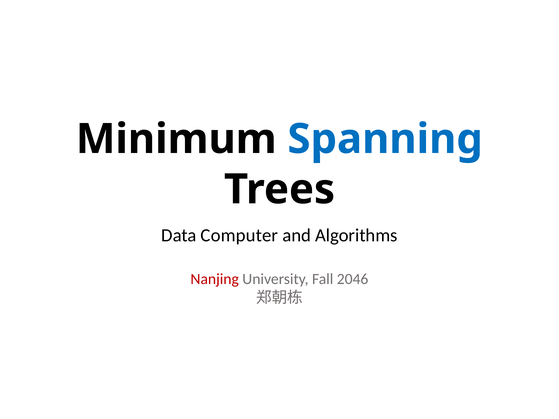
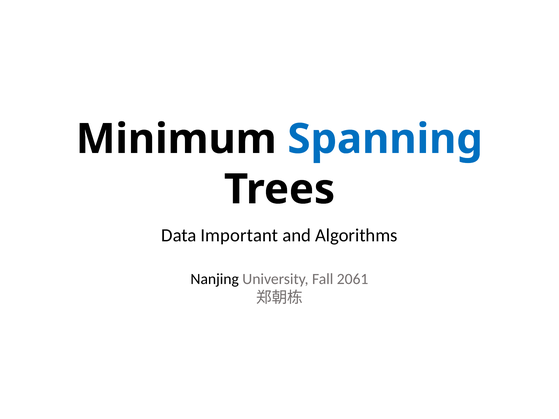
Computer: Computer -> Important
Nanjing colour: red -> black
2046: 2046 -> 2061
